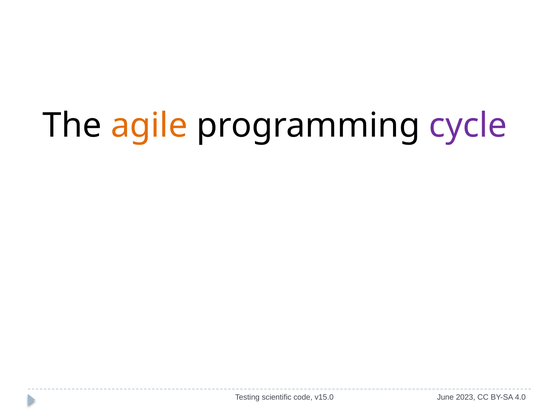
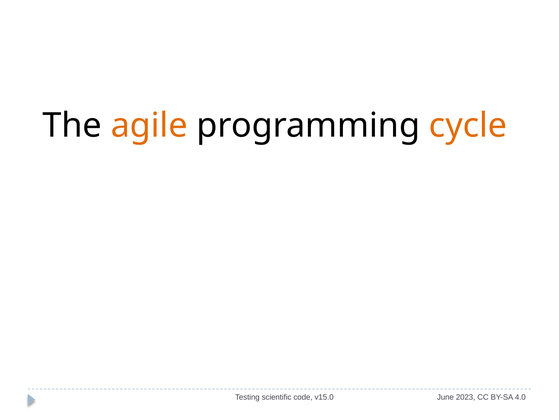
cycle colour: purple -> orange
